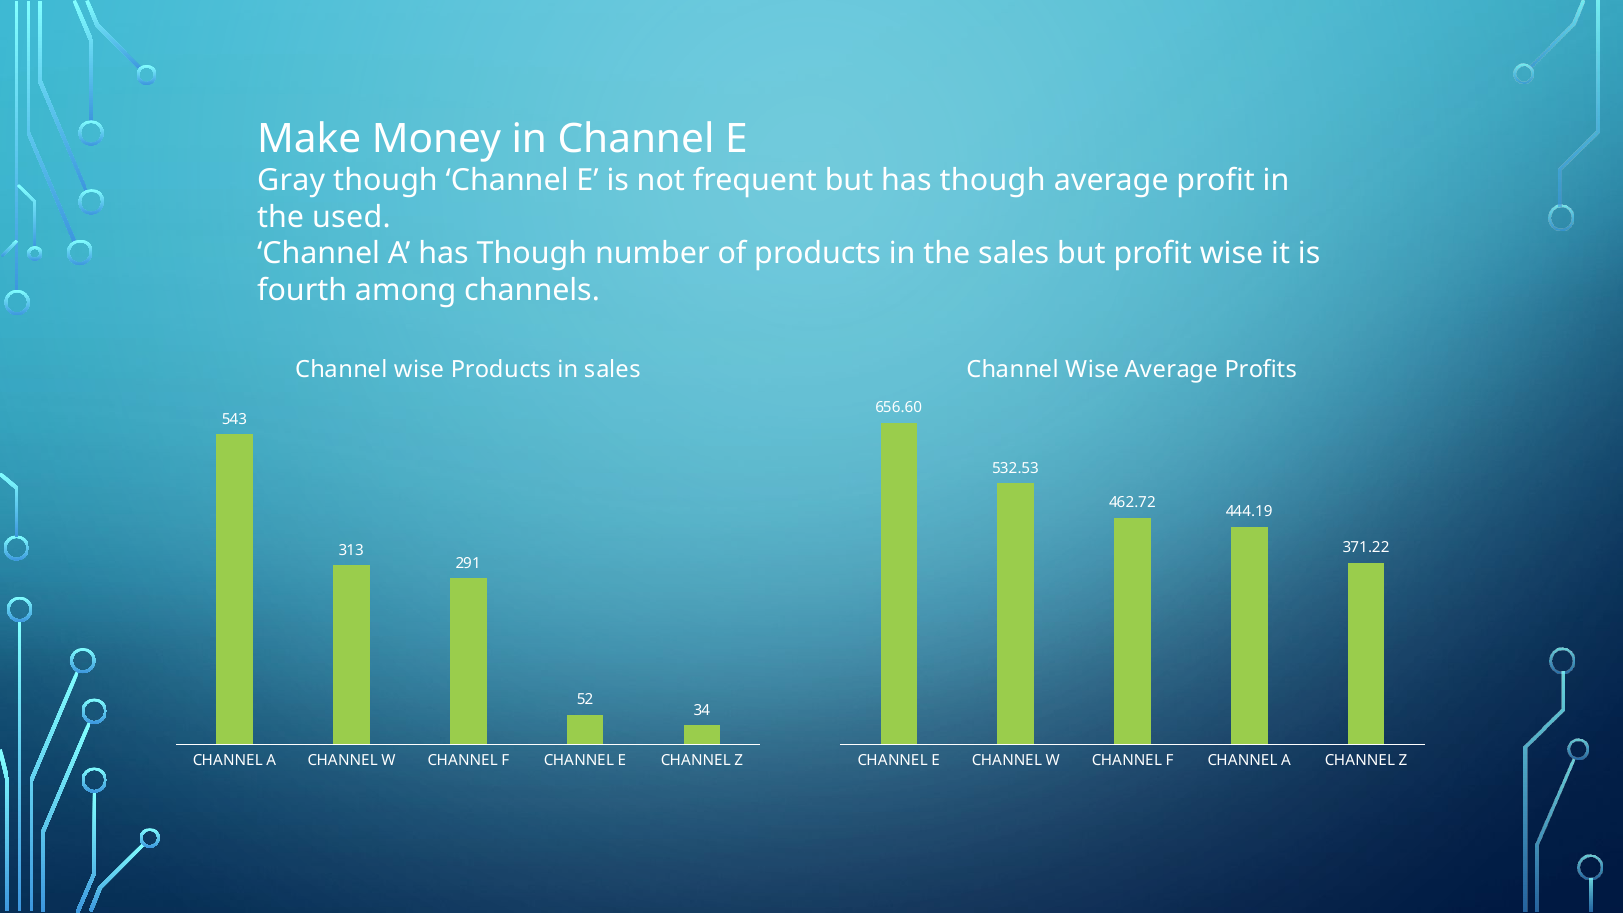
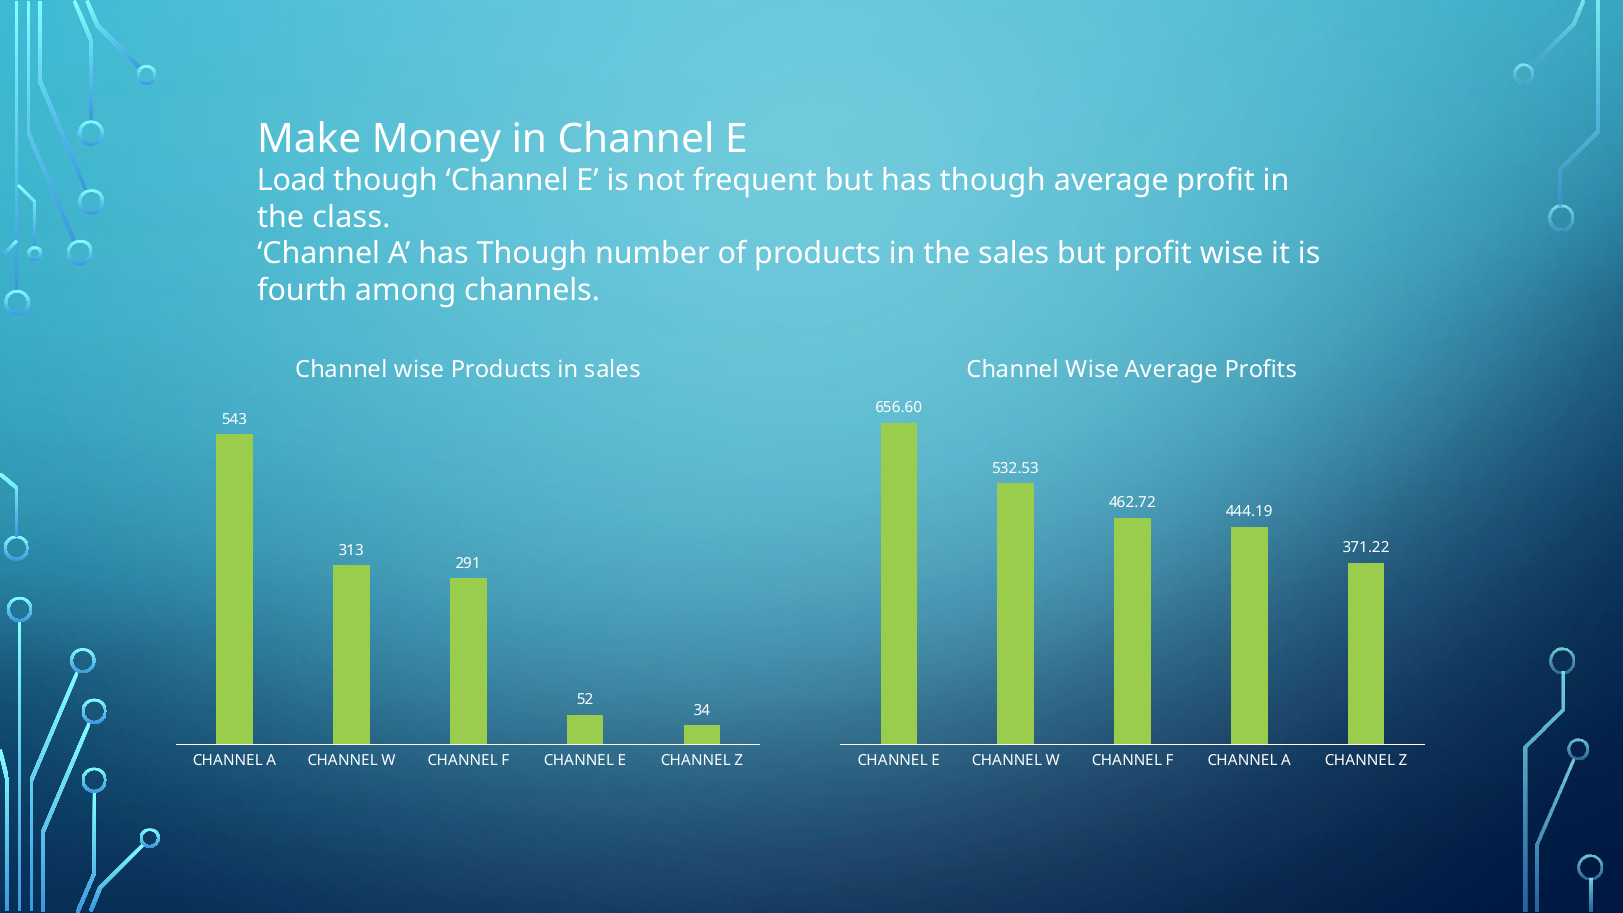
Gray: Gray -> Load
used: used -> class
